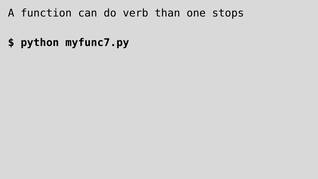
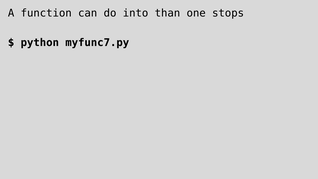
verb: verb -> into
